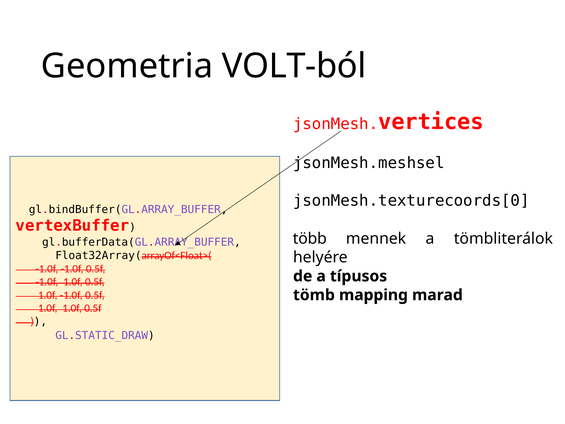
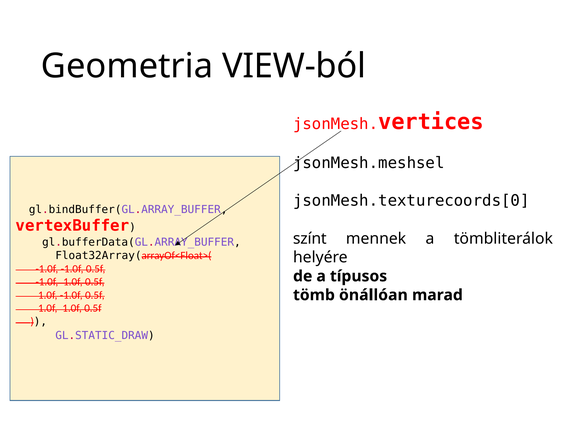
VOLT-ból: VOLT-ból -> VIEW-ból
több: több -> színt
mapping: mapping -> önállóan
